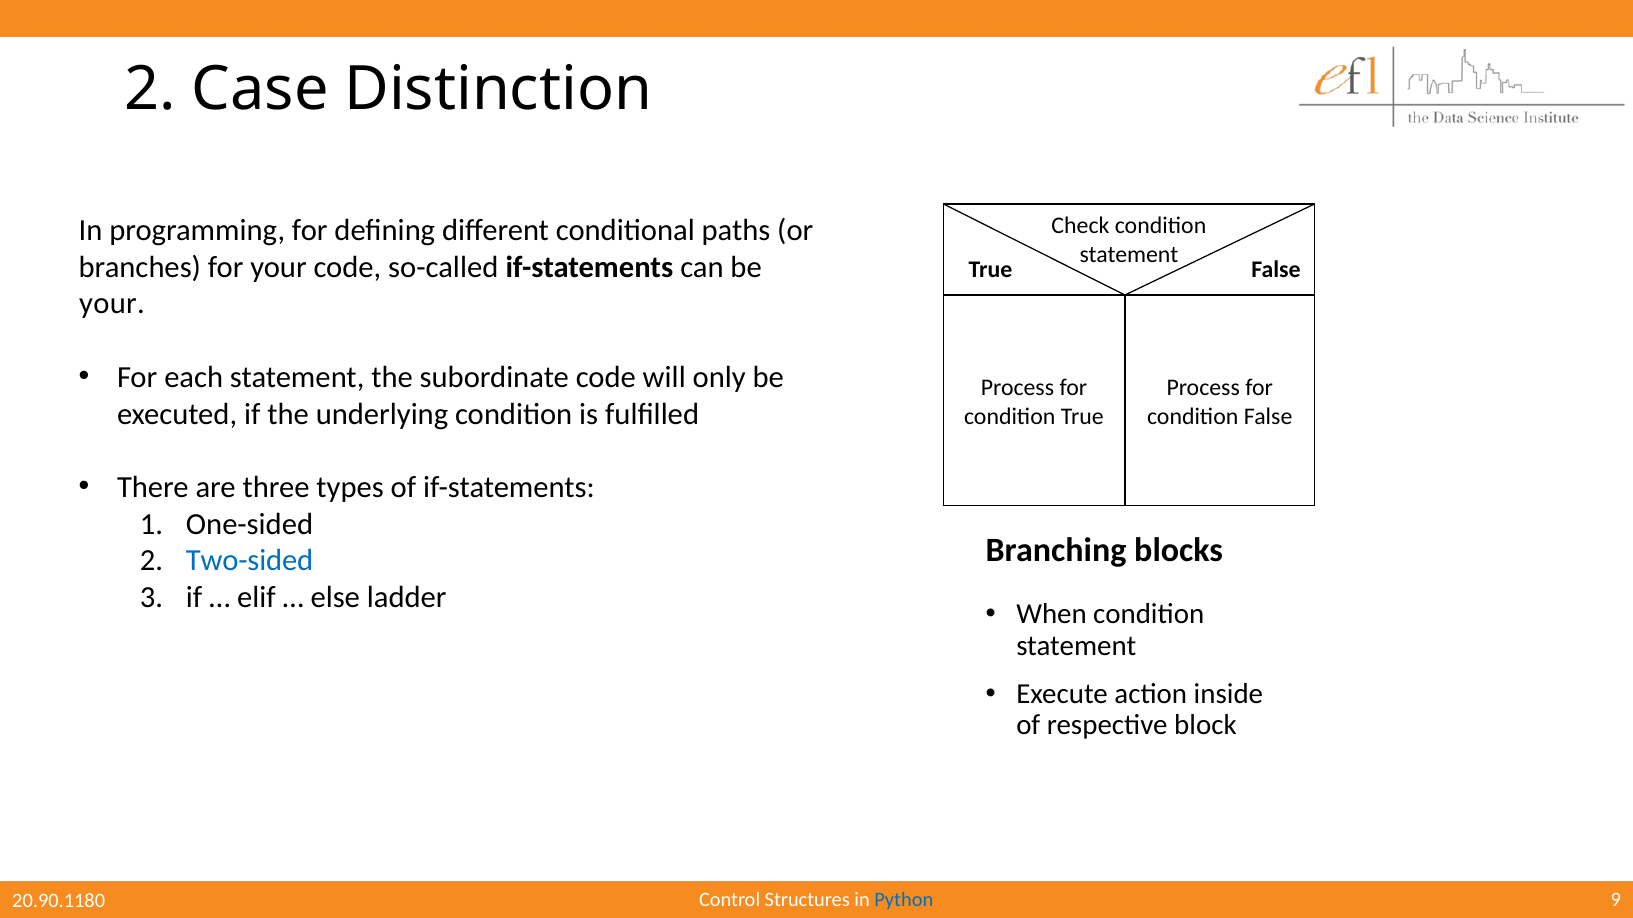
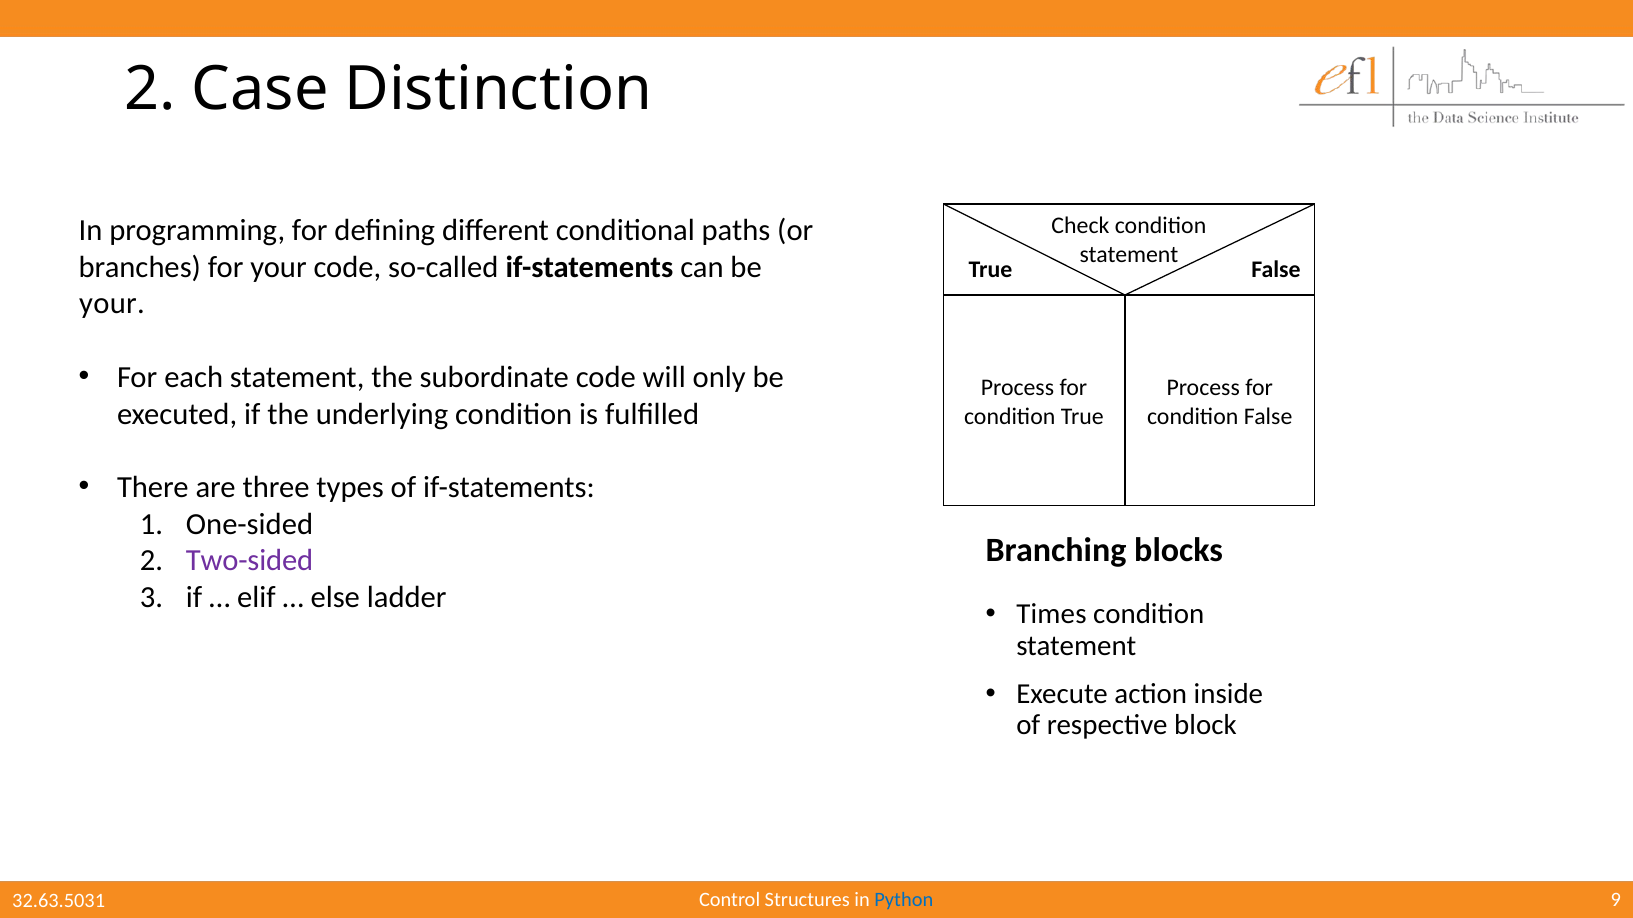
Two-sided colour: blue -> purple
When: When -> Times
20.90.1180: 20.90.1180 -> 32.63.5031
